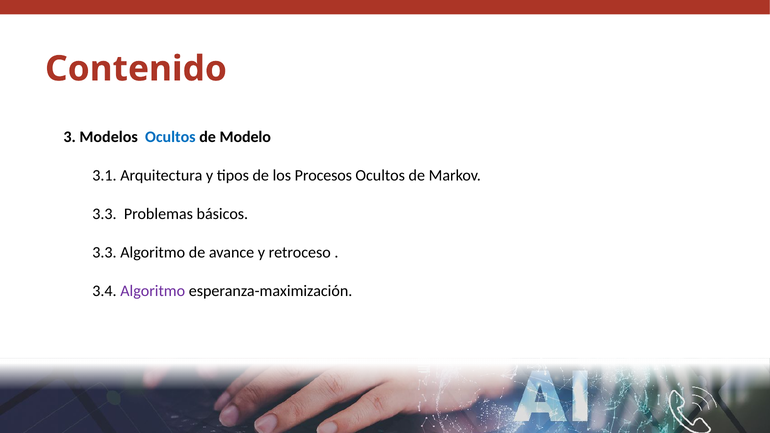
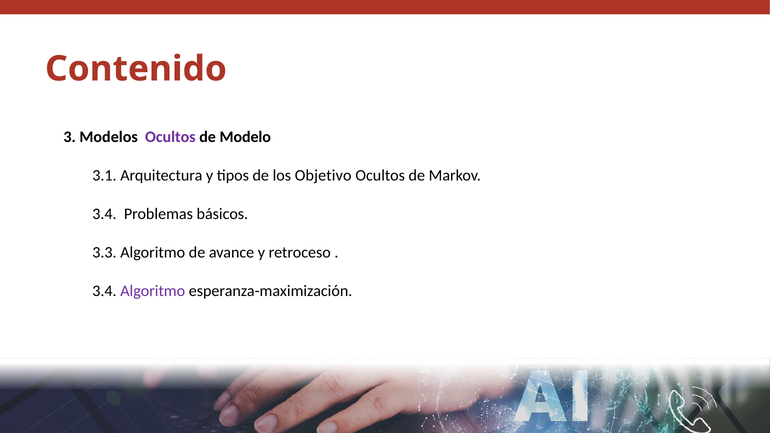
Ocultos at (170, 137) colour: blue -> purple
Procesos: Procesos -> Objetivo
3.3 at (104, 214): 3.3 -> 3.4
